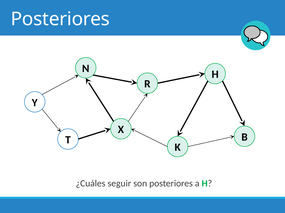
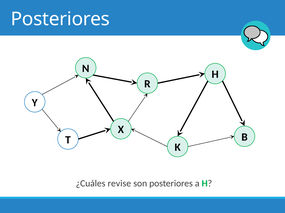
seguir: seguir -> revise
